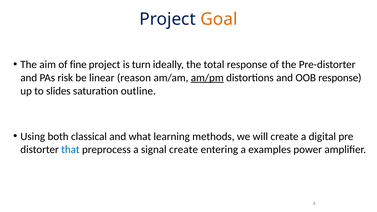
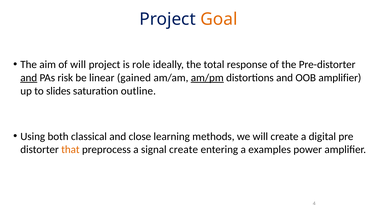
of fine: fine -> will
turn: turn -> role
and at (29, 78) underline: none -> present
reason: reason -> gained
OOB response: response -> amplifier
what: what -> close
that colour: blue -> orange
